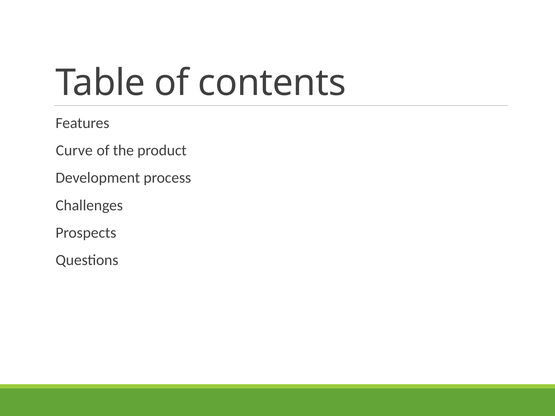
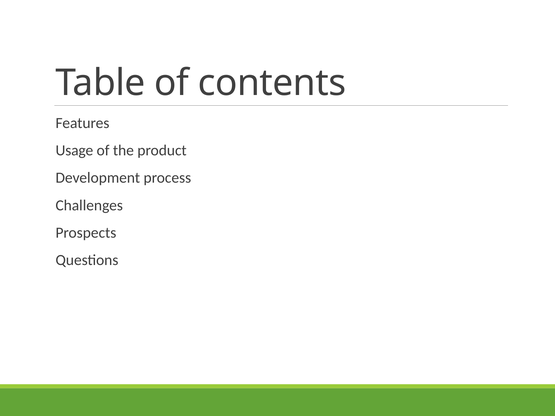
Curve: Curve -> Usage
